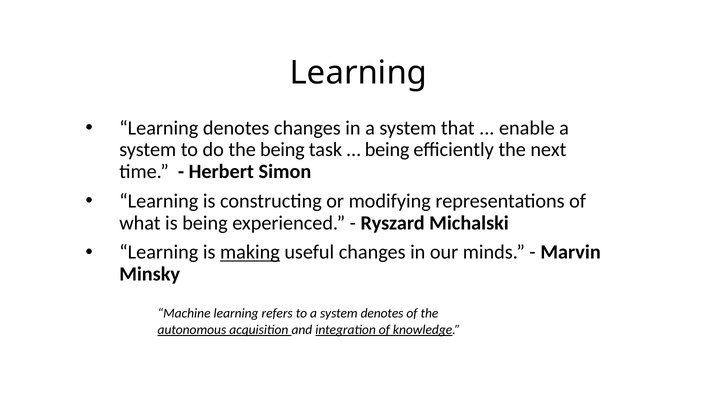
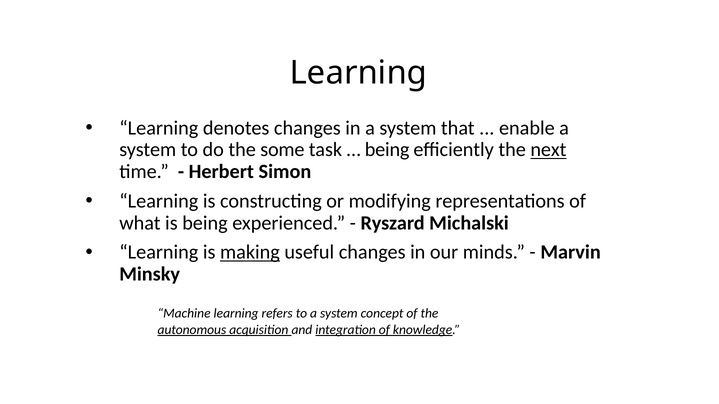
the being: being -> some
next underline: none -> present
system denotes: denotes -> concept
